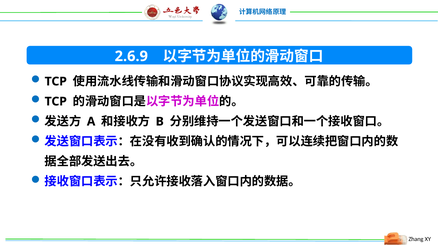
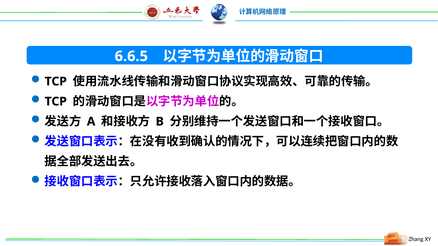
2.6.9: 2.6.9 -> 6.6.5
